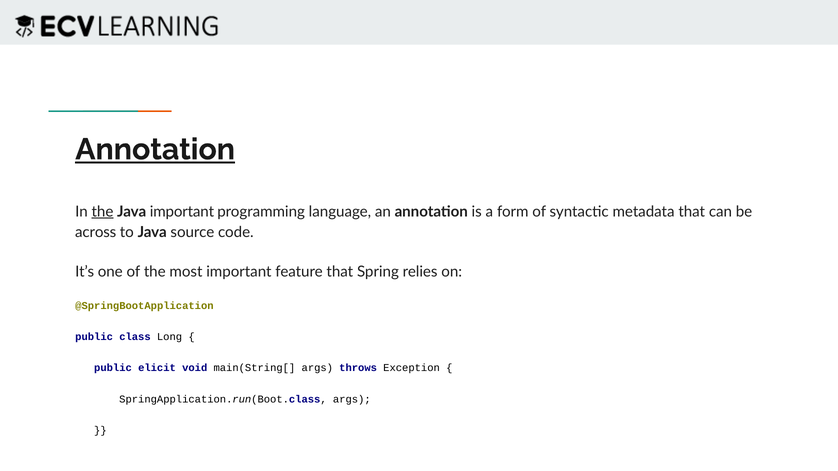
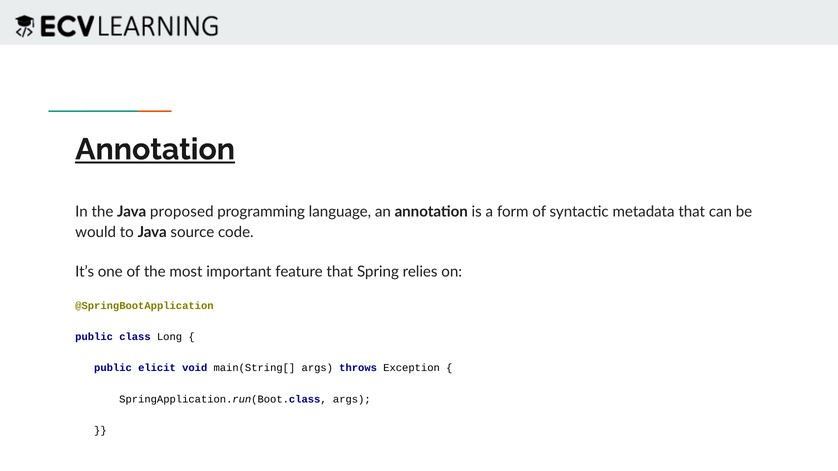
the at (102, 212) underline: present -> none
Java important: important -> proposed
across: across -> would
